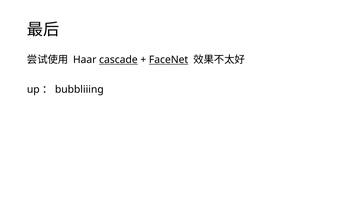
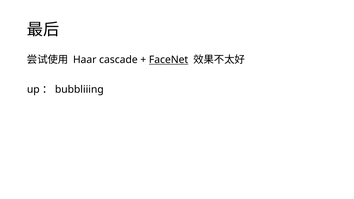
cascade underline: present -> none
